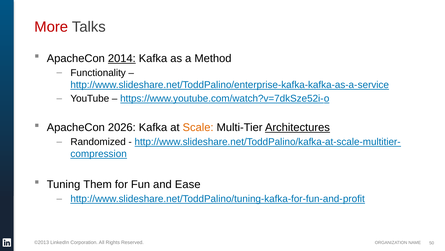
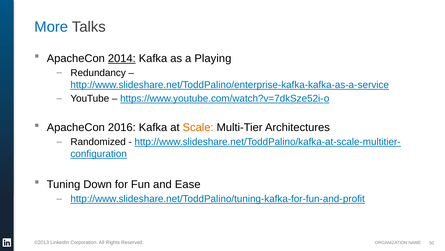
More colour: red -> blue
Method: Method -> Playing
Functionality: Functionality -> Redundancy
2026: 2026 -> 2016
Architectures underline: present -> none
compression: compression -> configuration
Them: Them -> Down
